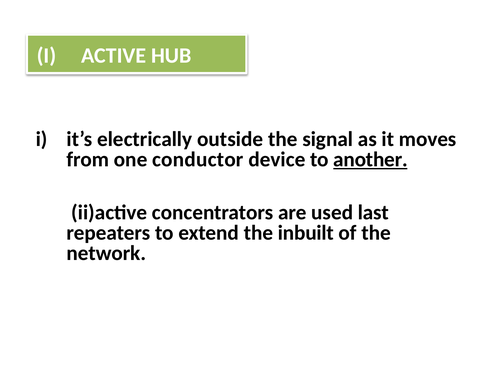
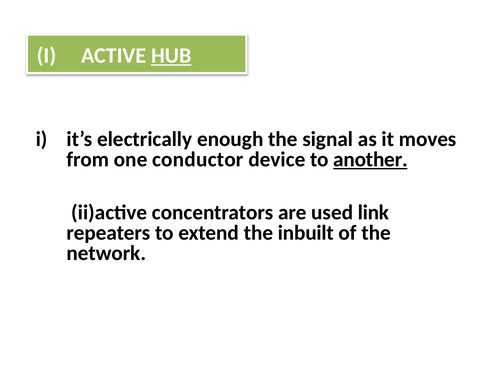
HUB underline: none -> present
outside: outside -> enough
last: last -> link
